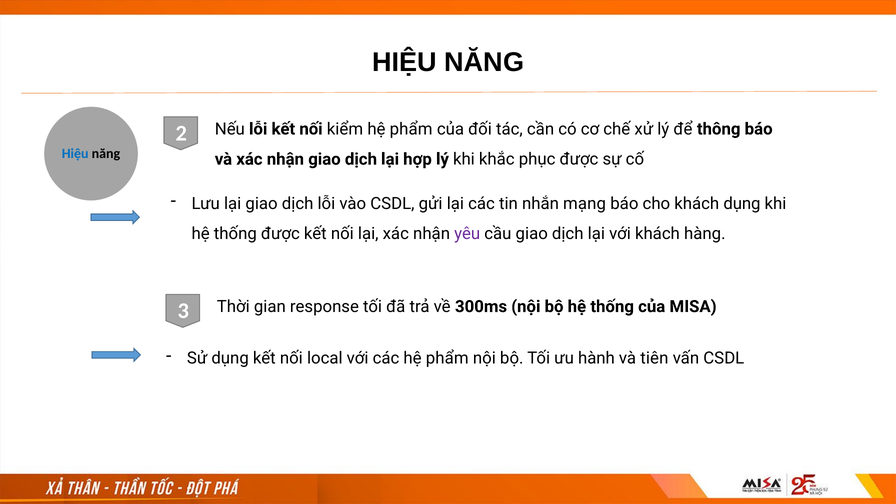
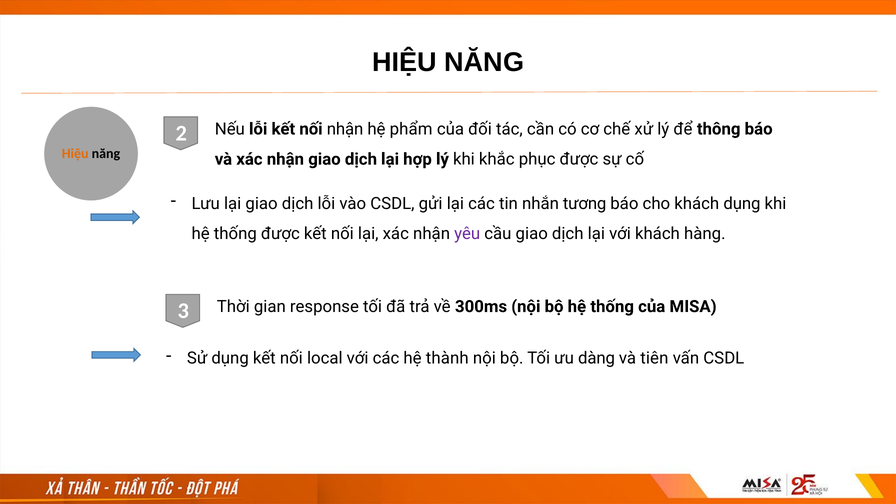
nối kiểm: kiểm -> nhận
Hiệu at (75, 154) colour: blue -> orange
mạng: mạng -> tương
các hệ phẩm: phẩm -> thành
hành: hành -> dàng
